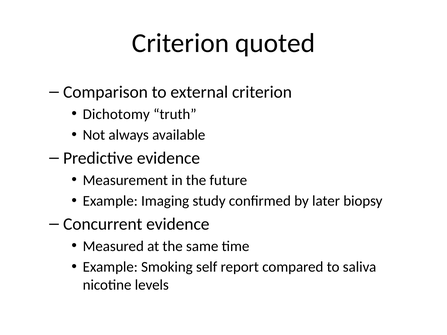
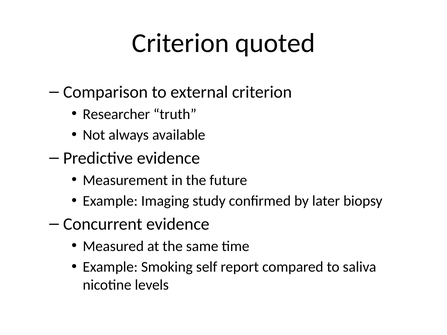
Dichotomy: Dichotomy -> Researcher
